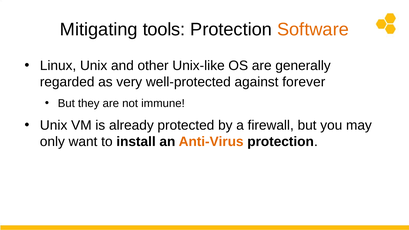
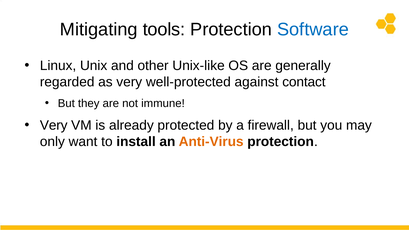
Software colour: orange -> blue
forever: forever -> contact
Unix at (54, 125): Unix -> Very
